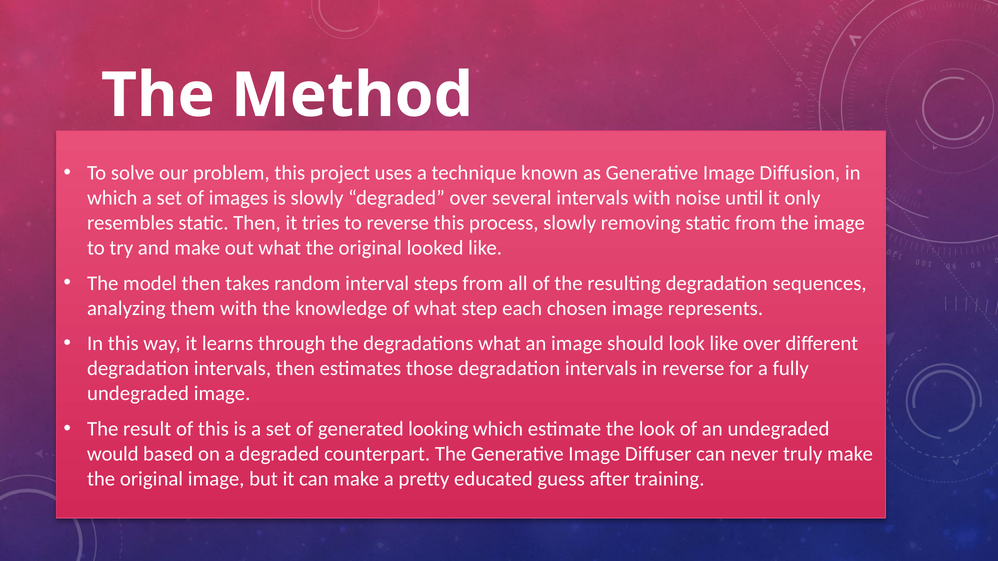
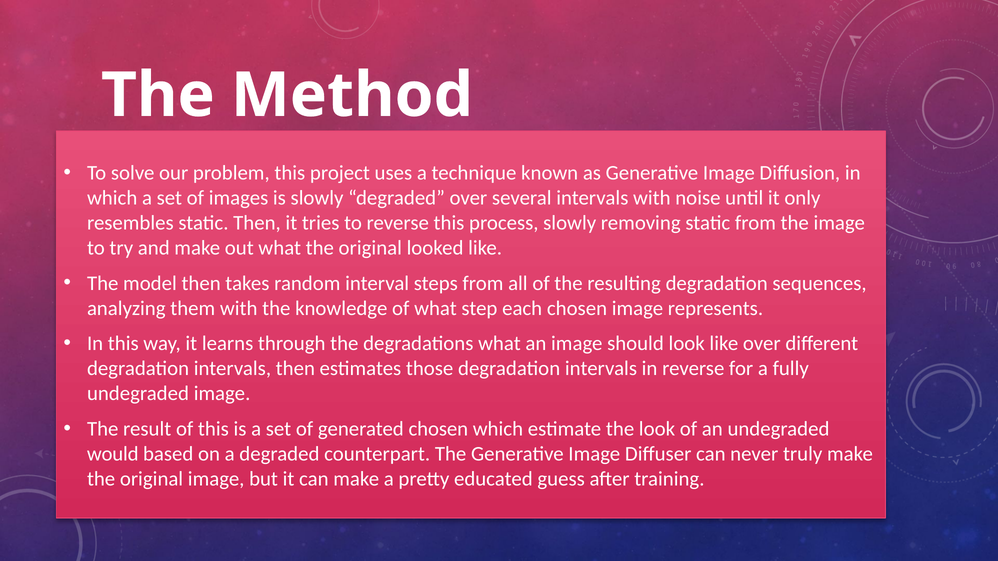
generated looking: looking -> chosen
